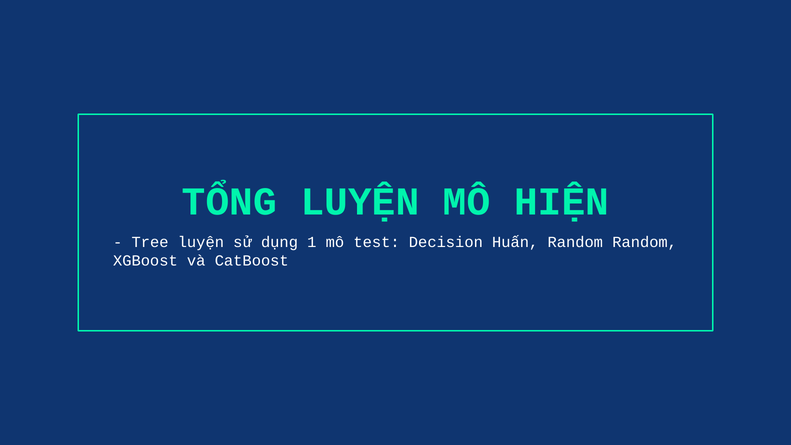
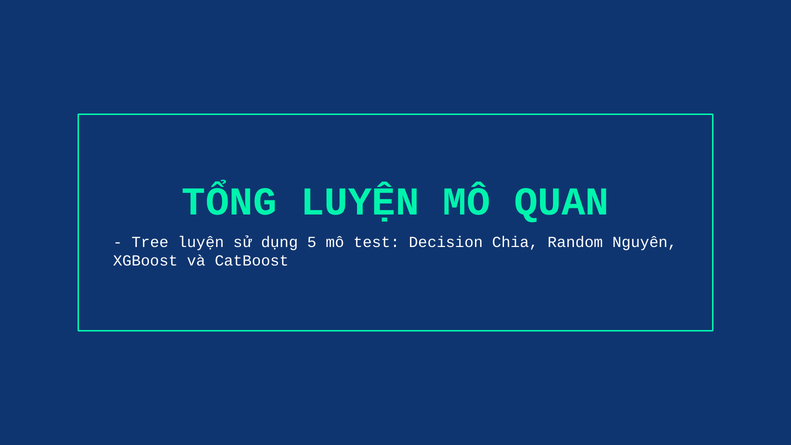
HIỆN: HIỆN -> QUAN
1: 1 -> 5
Huấn: Huấn -> Chia
Random Random: Random -> Nguyên
